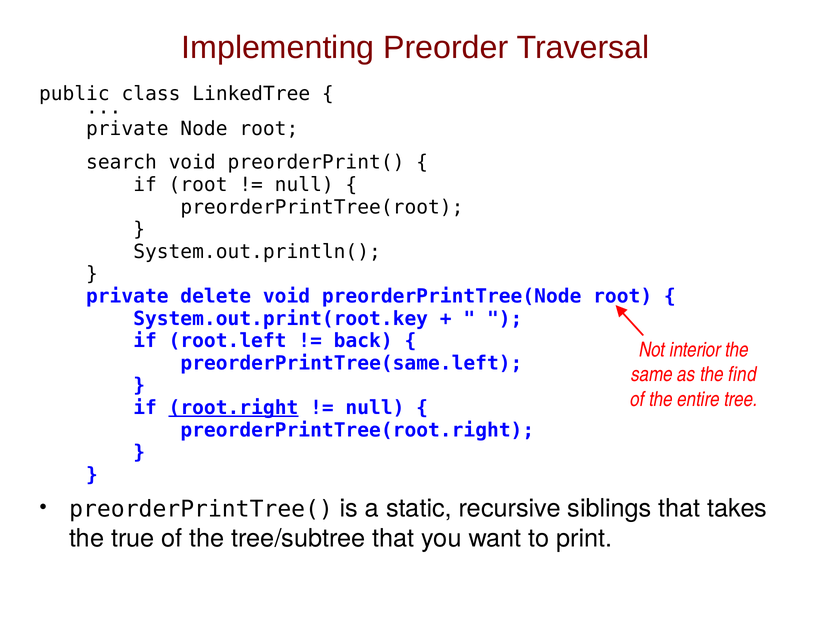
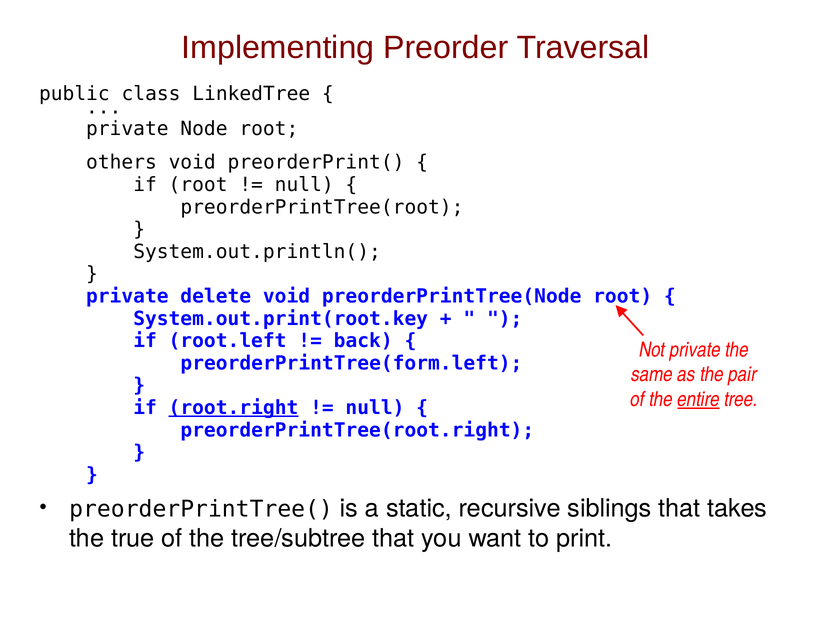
search: search -> others
Not interior: interior -> private
preorderPrintTree(same.left: preorderPrintTree(same.left -> preorderPrintTree(form.left
find: find -> pair
entire underline: none -> present
